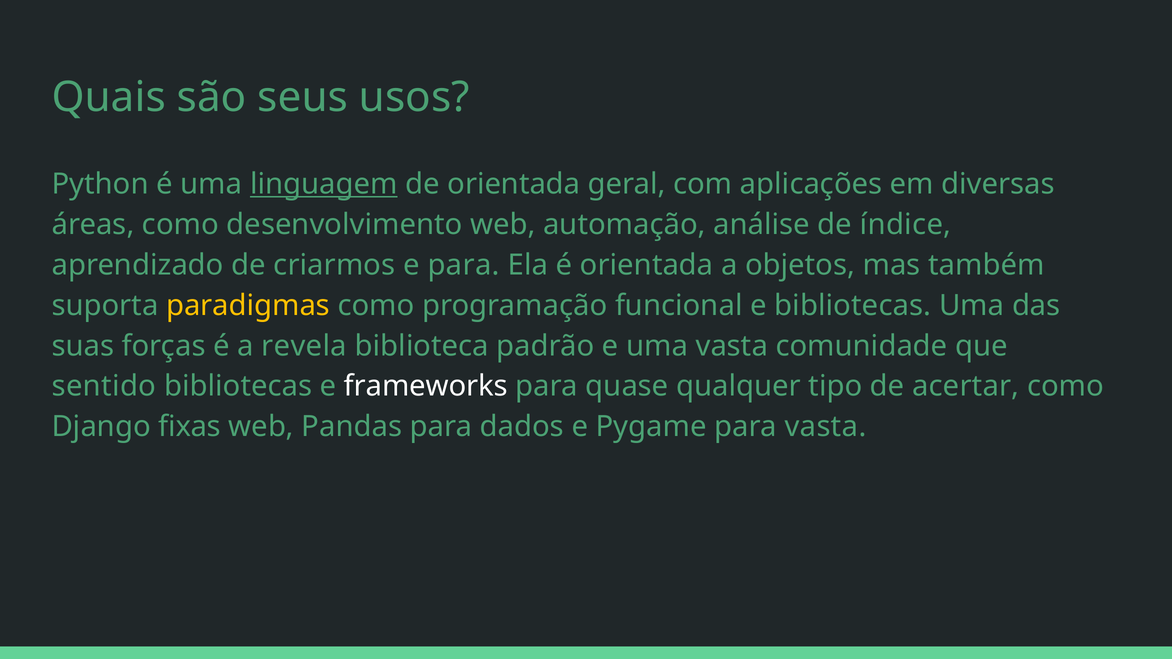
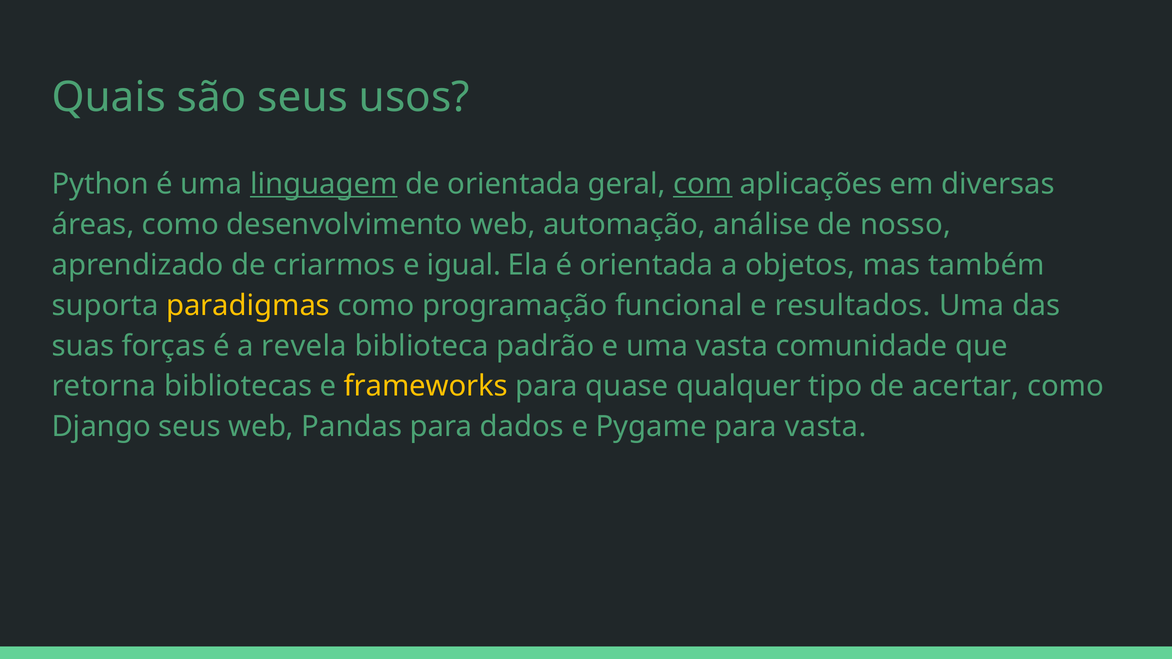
com underline: none -> present
índice: índice -> nosso
e para: para -> igual
e bibliotecas: bibliotecas -> resultados
sentido: sentido -> retorna
frameworks colour: white -> yellow
Django fixas: fixas -> seus
